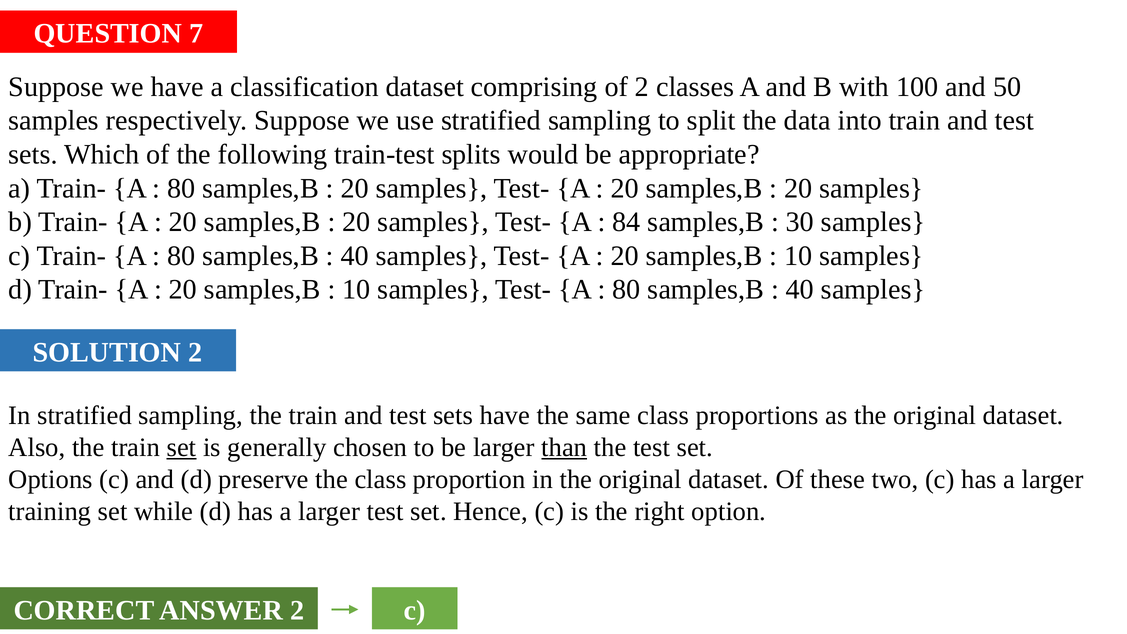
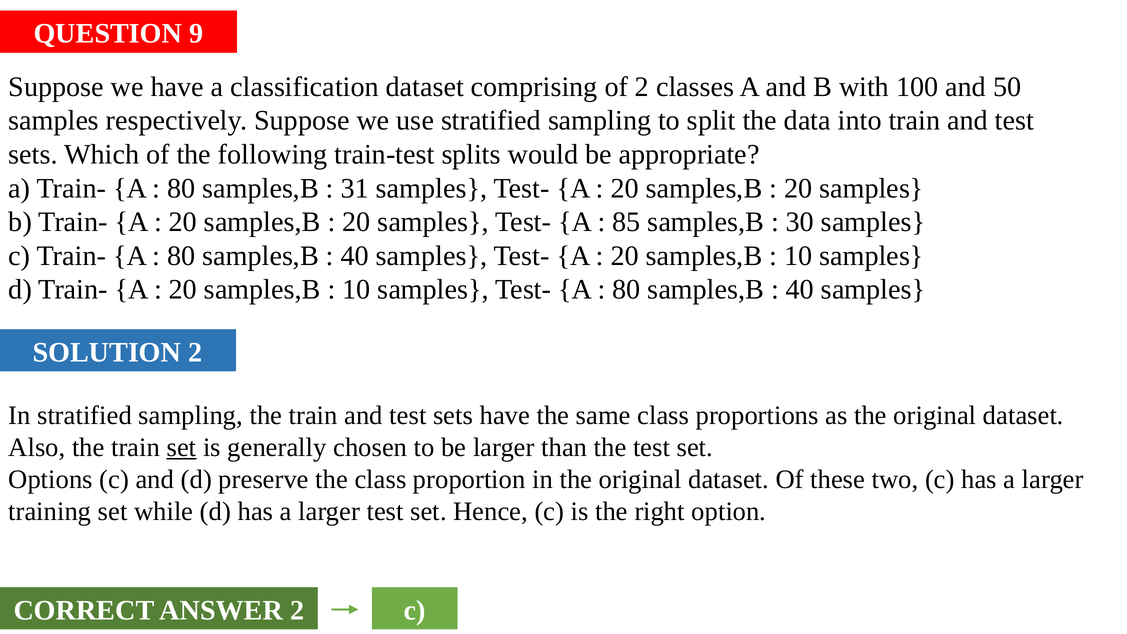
7: 7 -> 9
20 at (355, 188): 20 -> 31
84: 84 -> 85
than underline: present -> none
